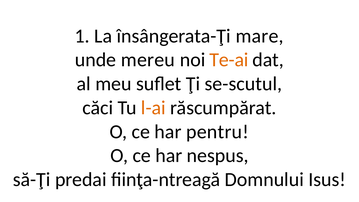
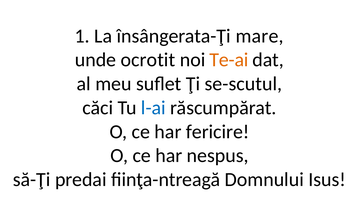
mereu: mereu -> ocrotit
l-ai colour: orange -> blue
pentru: pentru -> fericire
